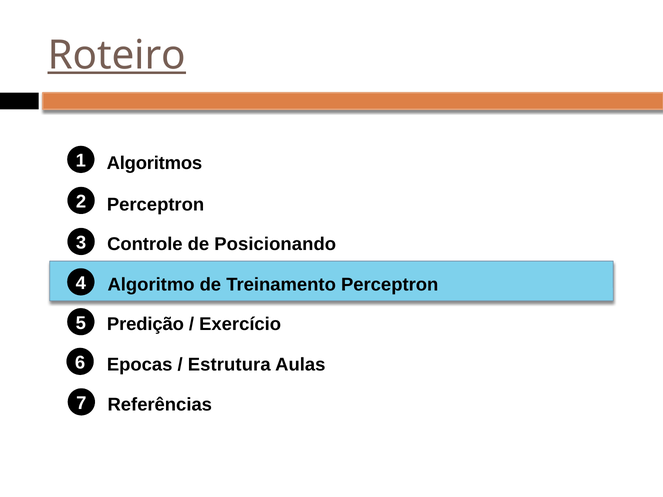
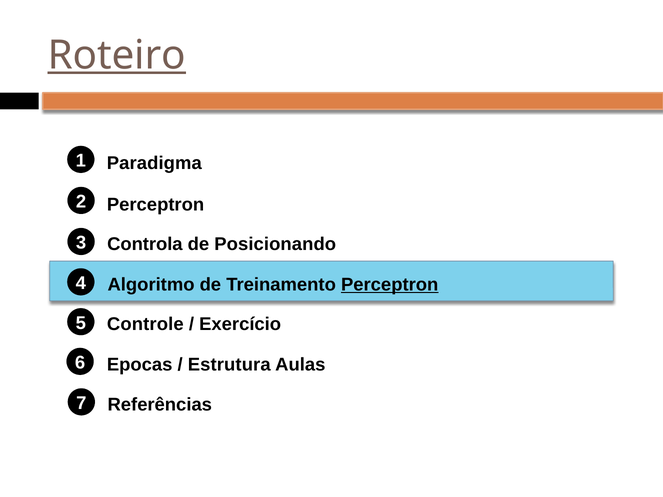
Algoritmos: Algoritmos -> Paradigma
Controle: Controle -> Controla
Perceptron at (390, 285) underline: none -> present
Predição: Predição -> Controle
